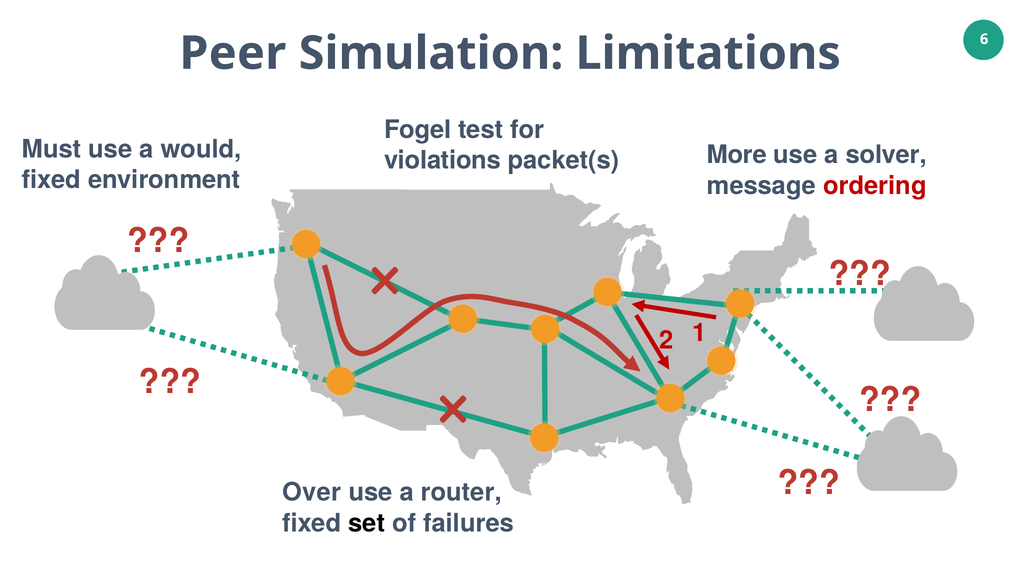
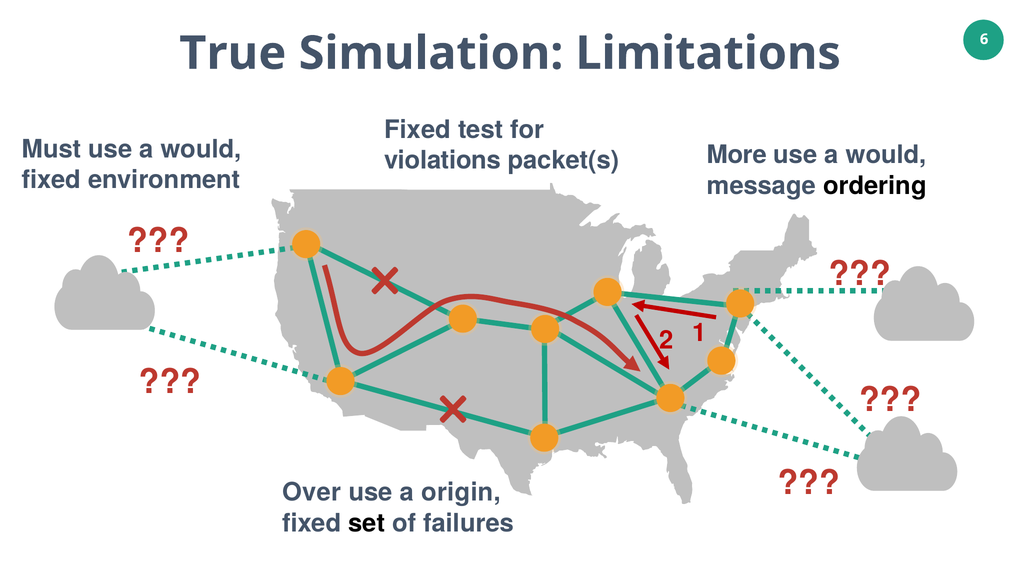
Peer: Peer -> True
Fogel at (418, 130): Fogel -> Fixed
solver at (886, 155): solver -> would
ordering colour: red -> black
router: router -> origin
